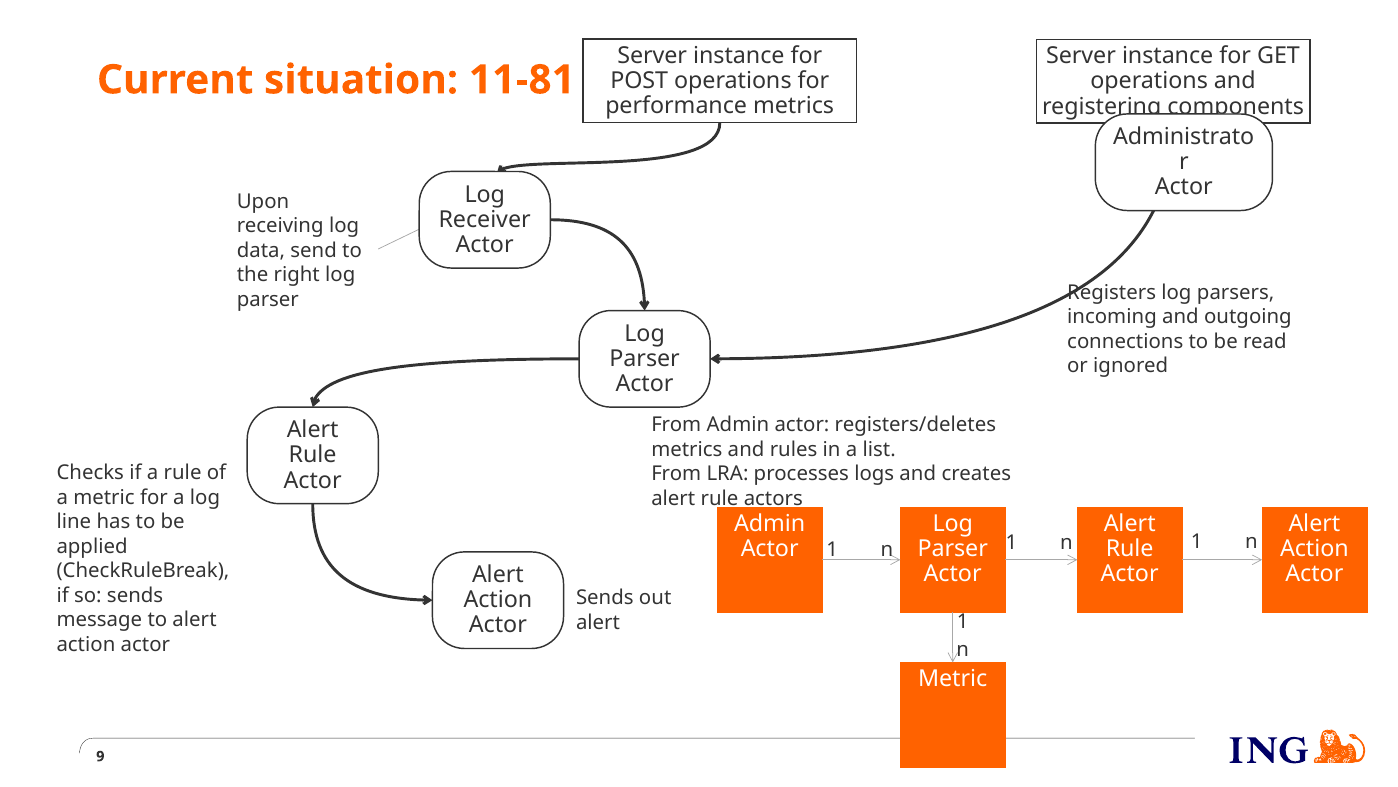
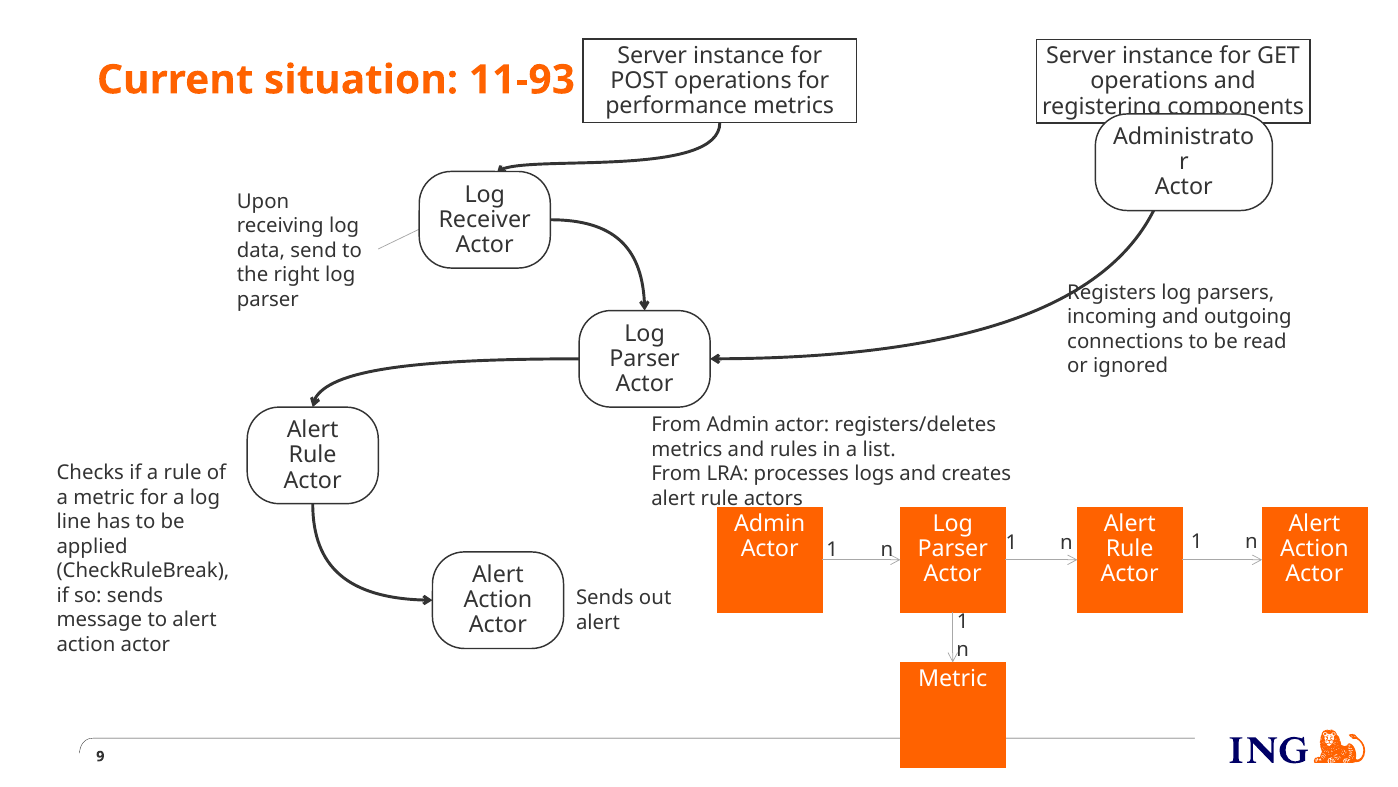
11-81: 11-81 -> 11-93
